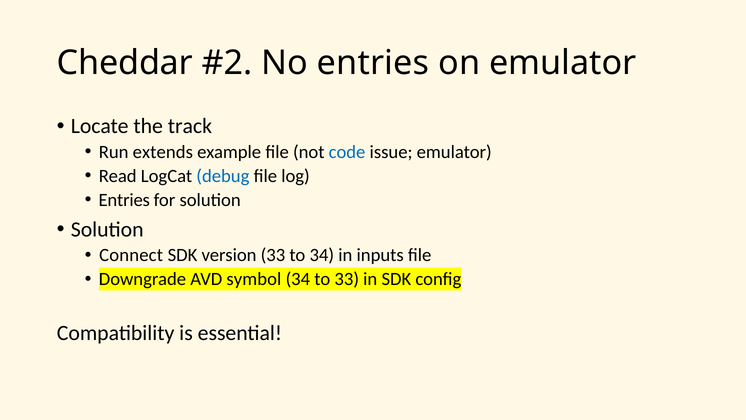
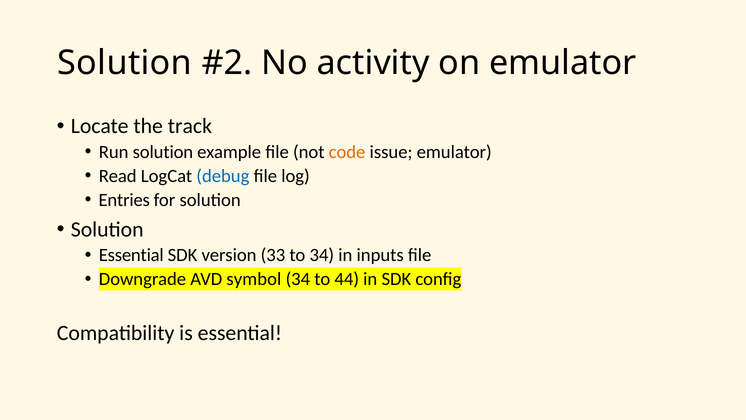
Cheddar at (125, 63): Cheddar -> Solution
No entries: entries -> activity
Run extends: extends -> solution
code colour: blue -> orange
Connect at (131, 255): Connect -> Essential
to 33: 33 -> 44
